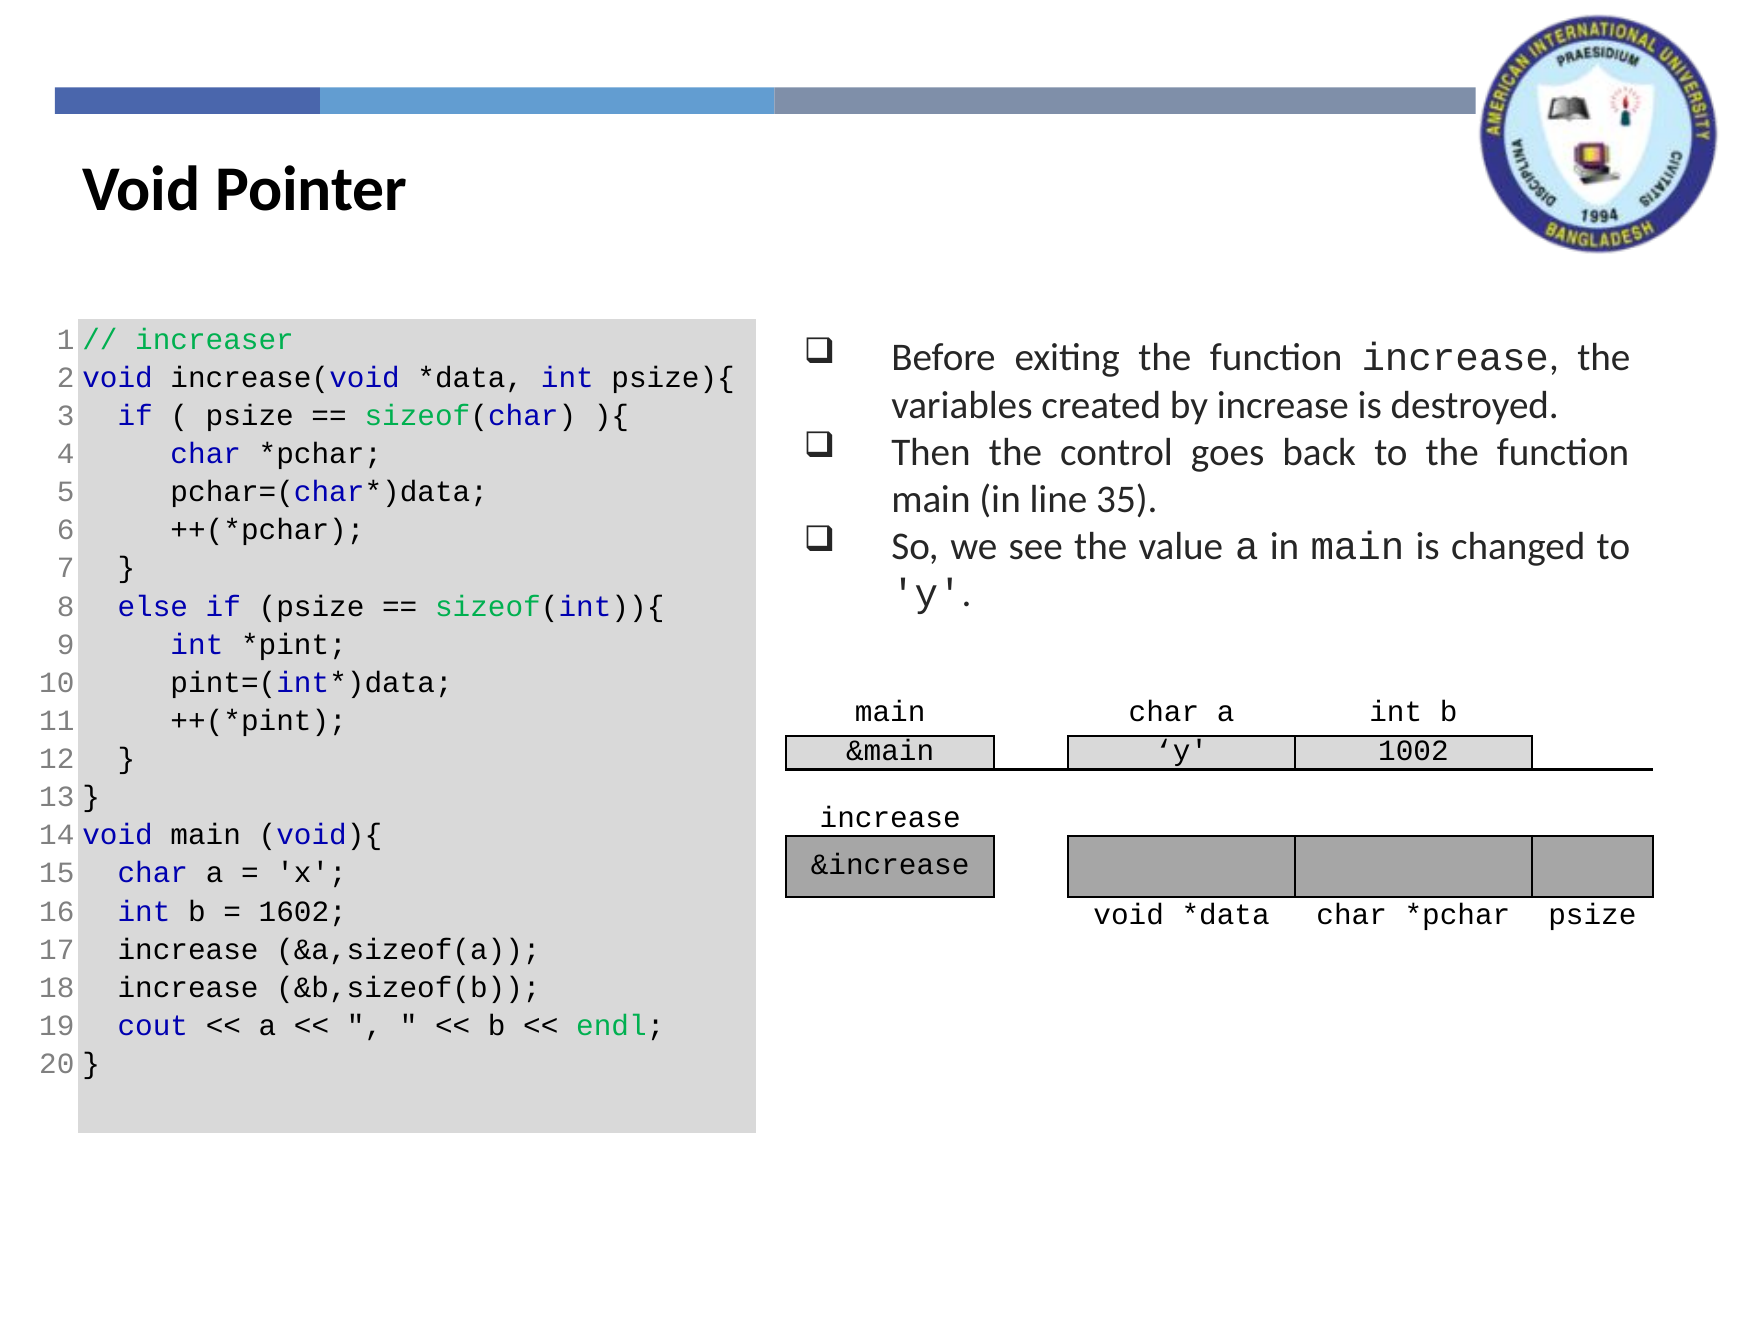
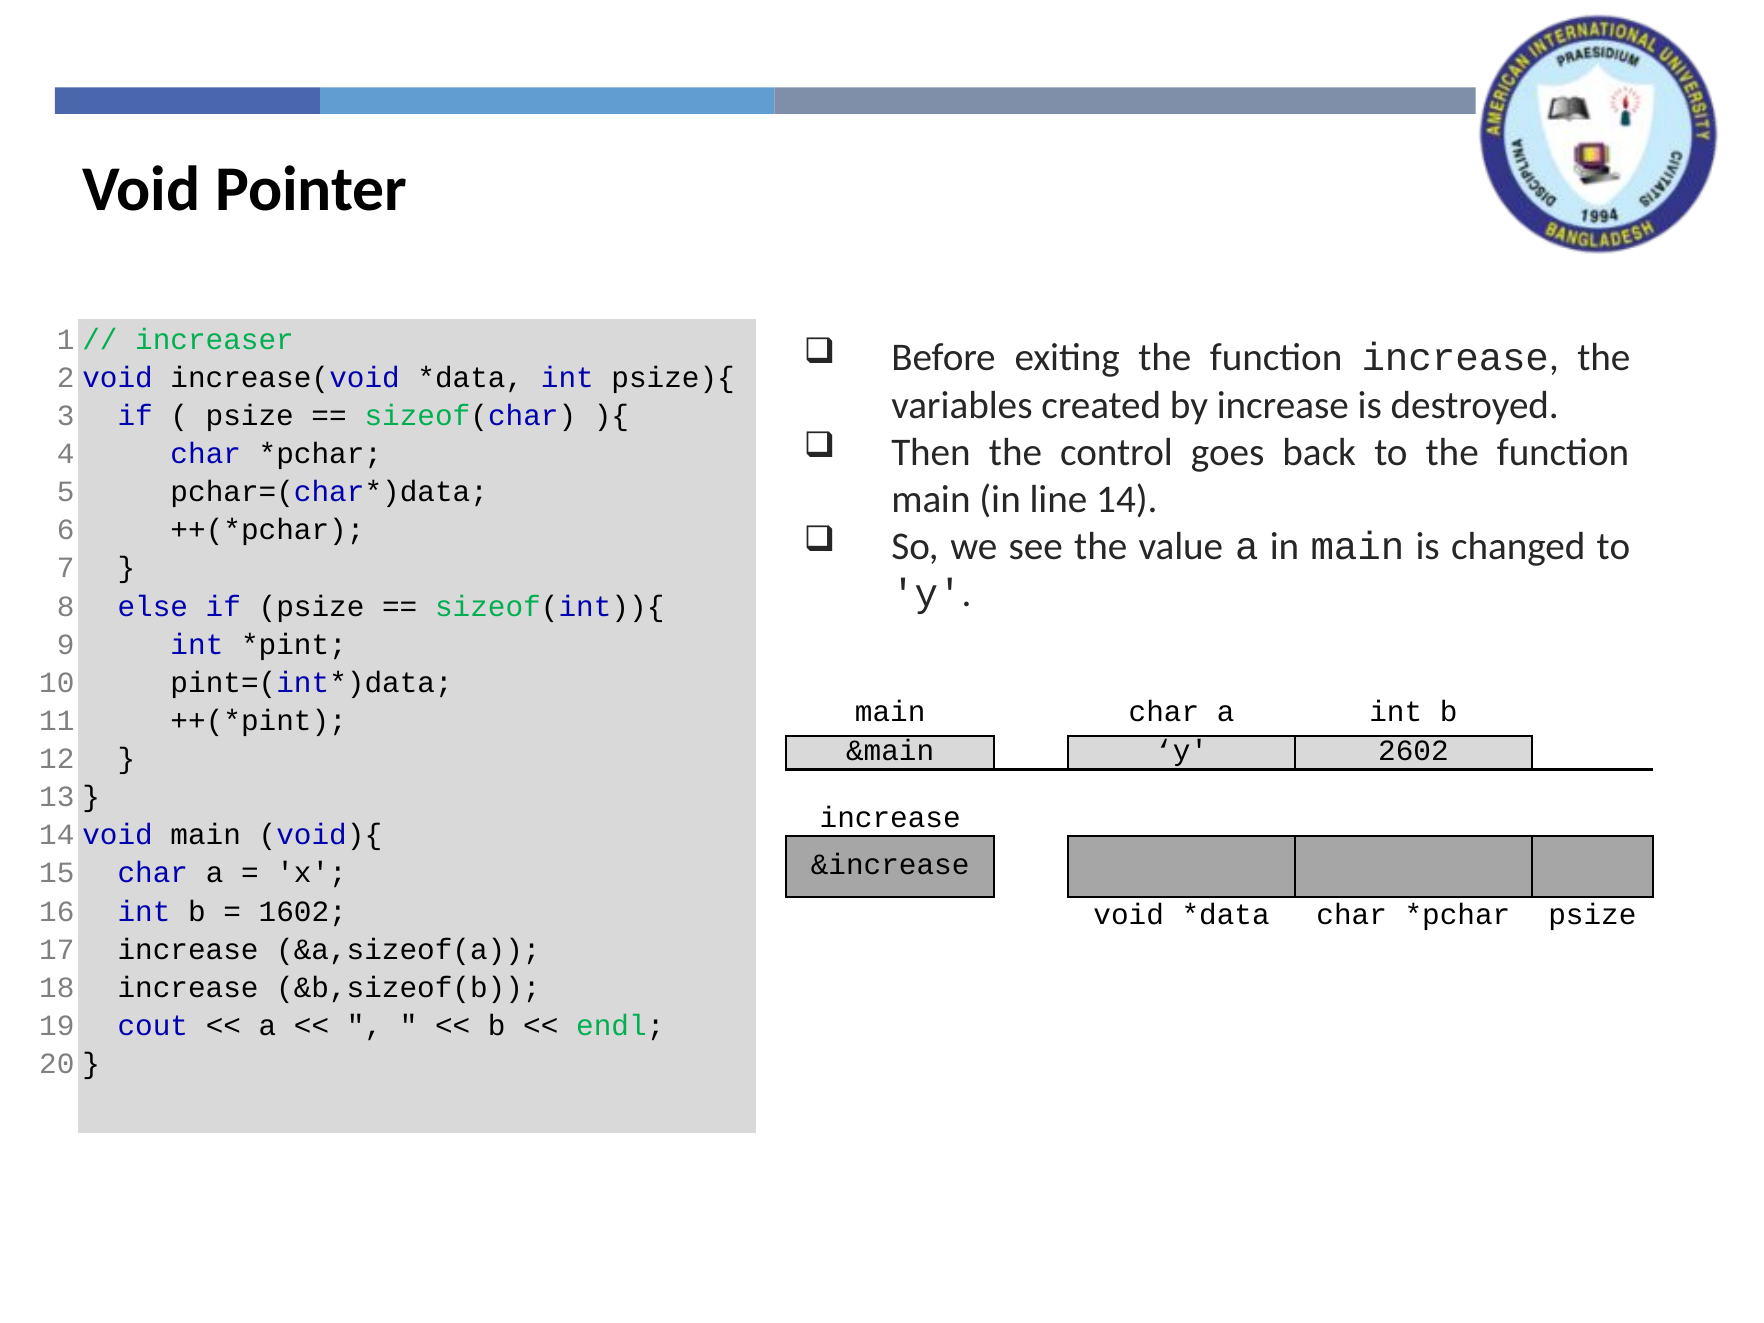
line 35: 35 -> 14
1002: 1002 -> 2602
